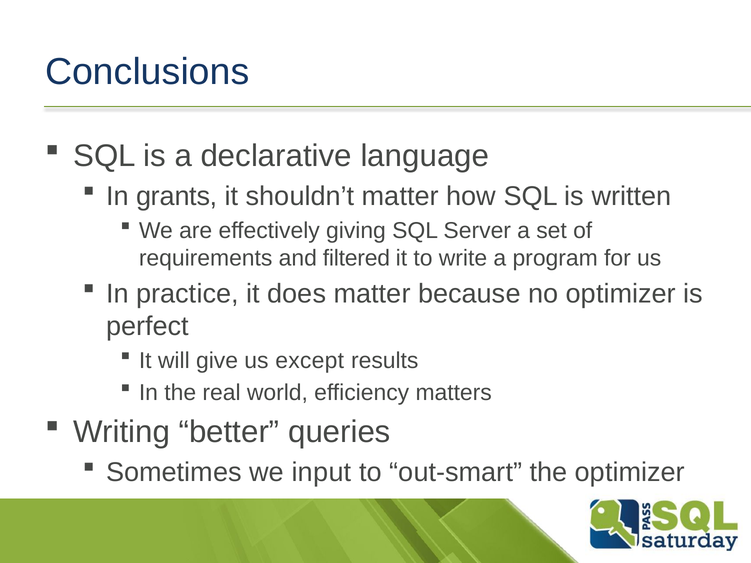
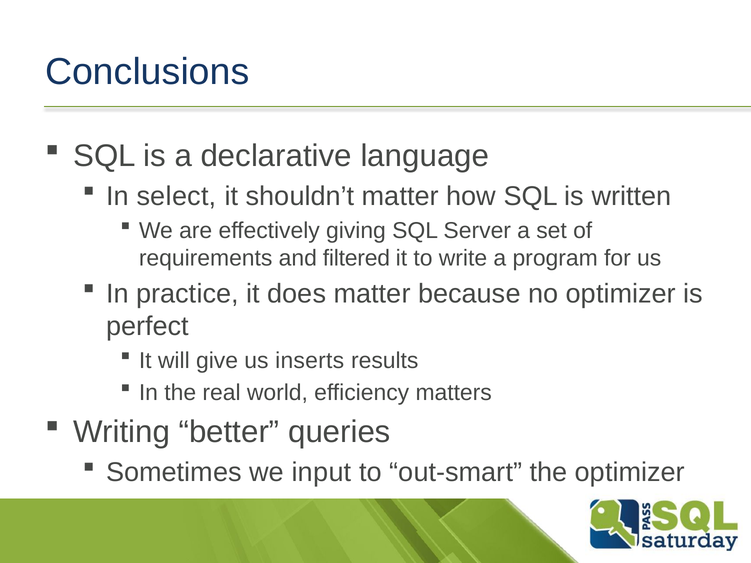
grants: grants -> select
except: except -> inserts
